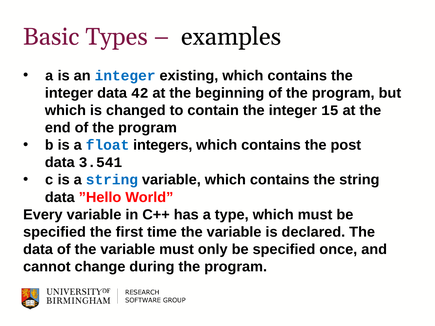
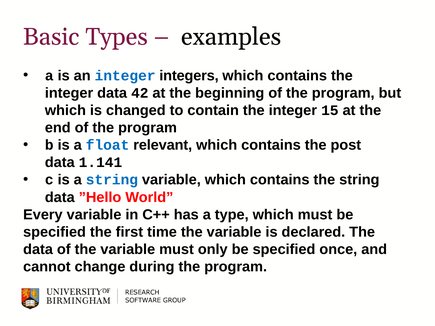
existing: existing -> integers
integers: integers -> relevant
3.541: 3.541 -> 1.141
